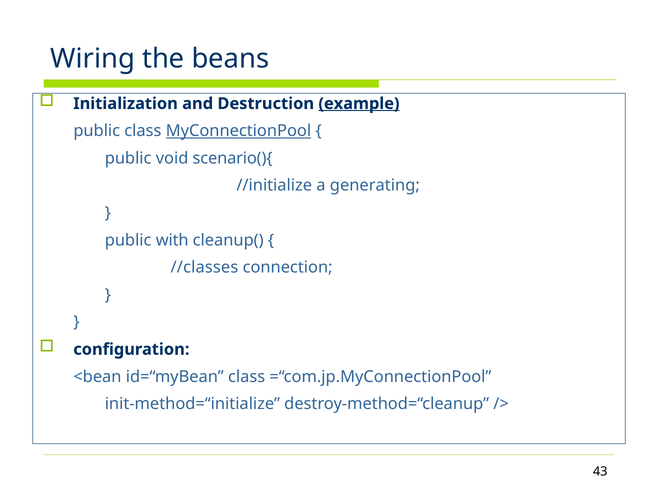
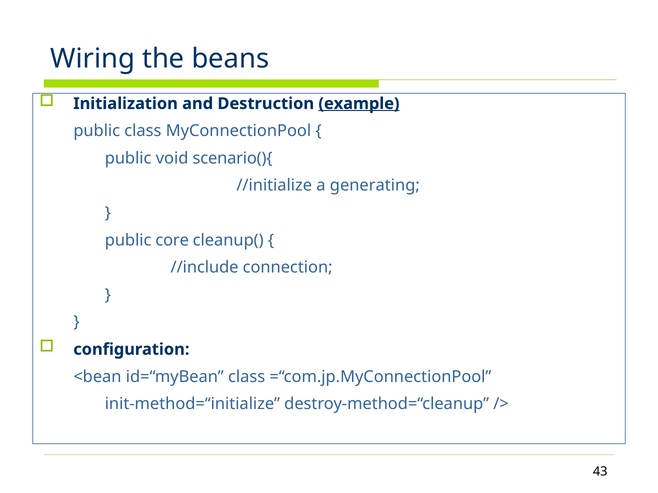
MyConnectionPool underline: present -> none
with: with -> core
//classes: //classes -> //include
